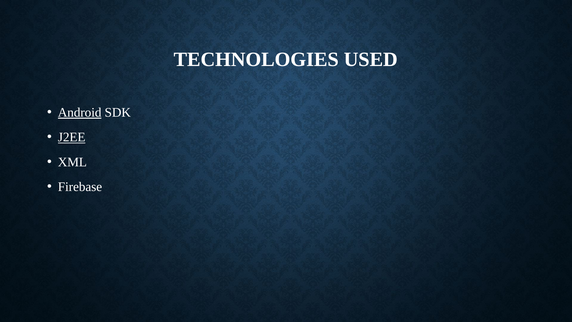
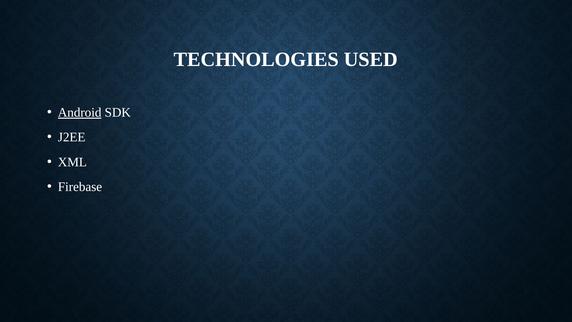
J2EE underline: present -> none
